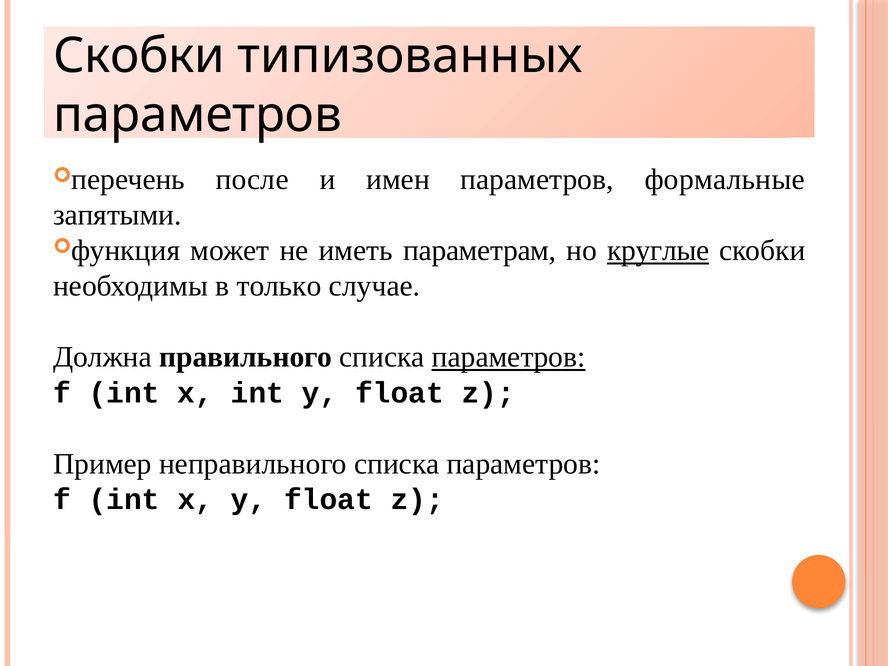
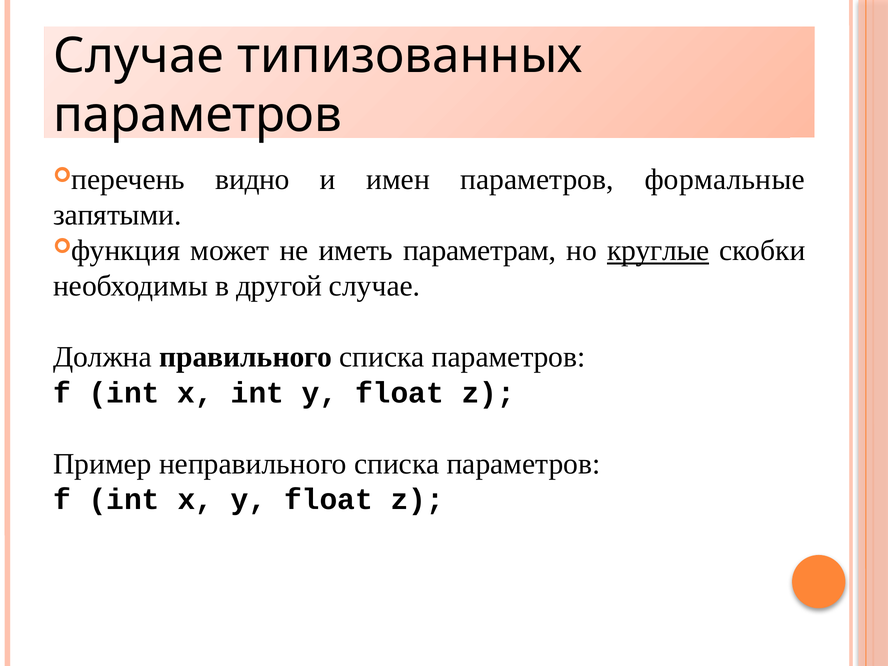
Скобки at (139, 56): Скобки -> Случае
после: после -> видно
только: только -> другой
параметров at (509, 357) underline: present -> none
